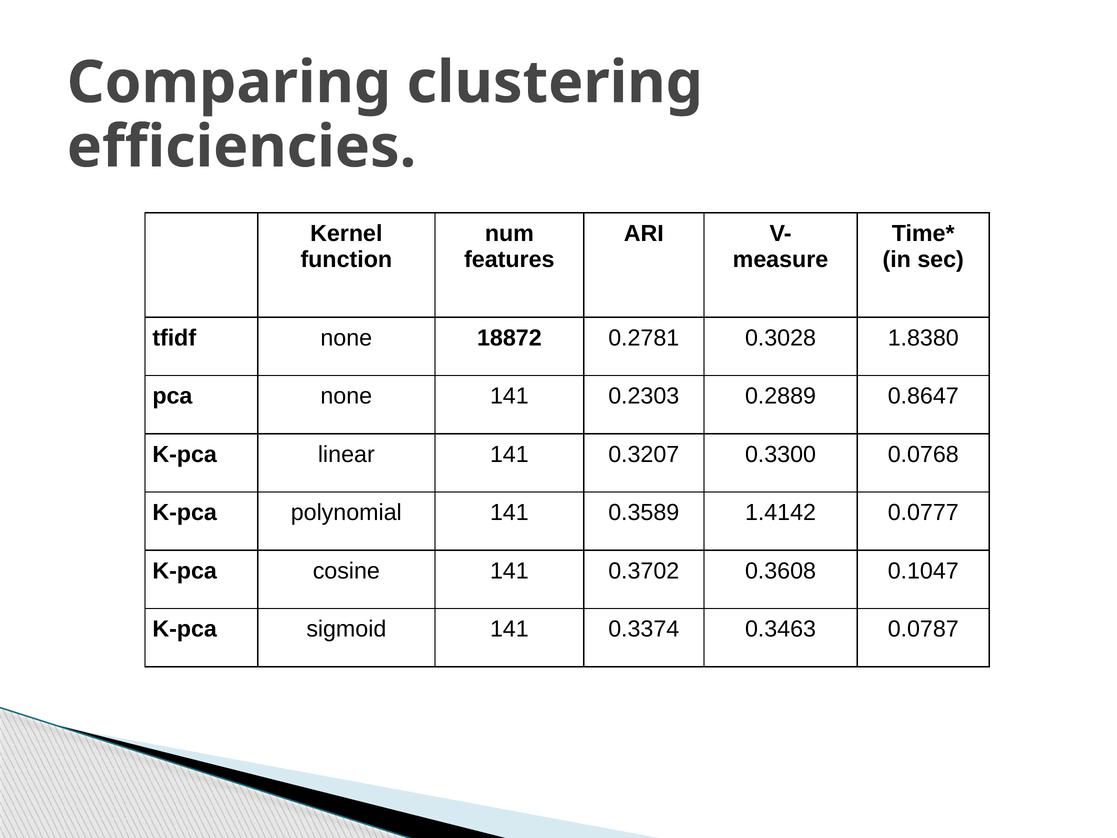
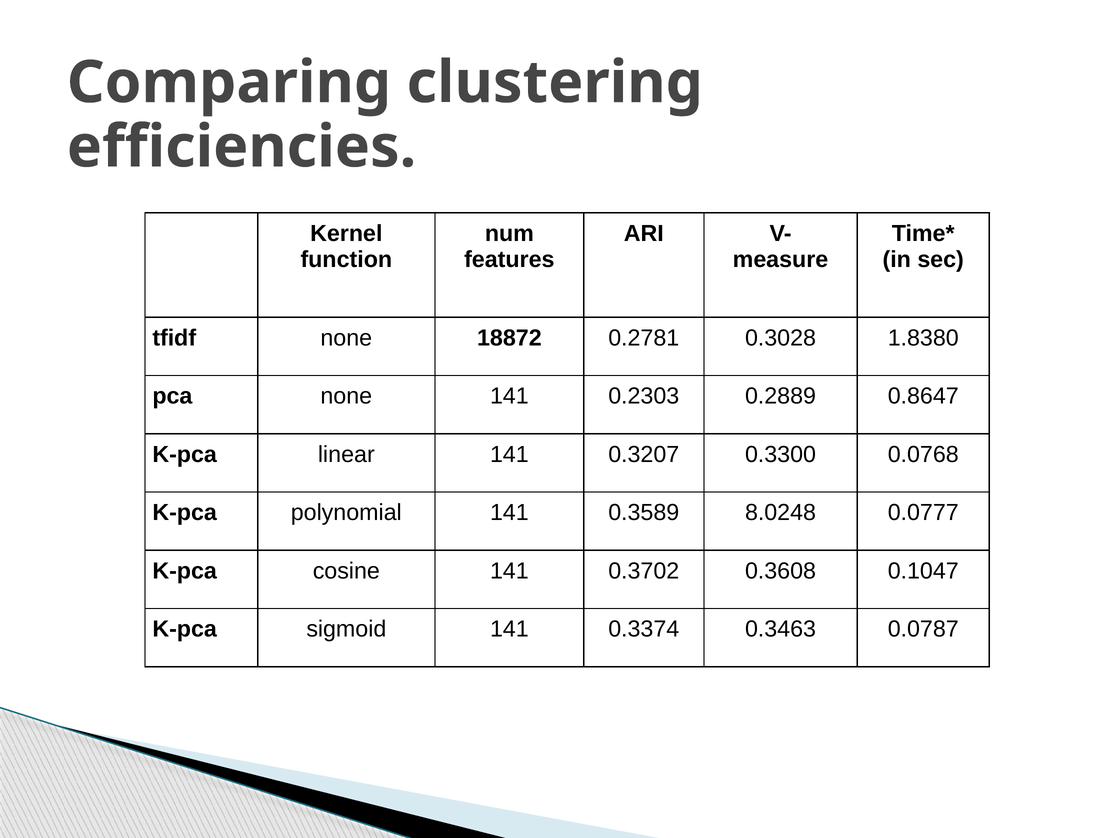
1.4142: 1.4142 -> 8.0248
